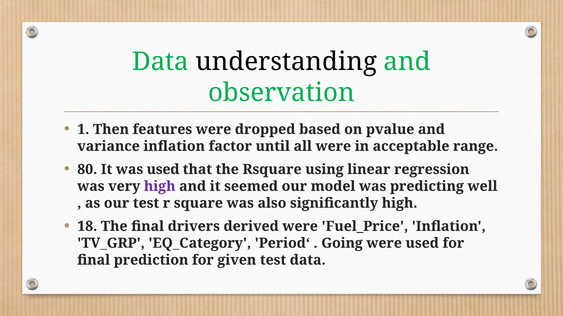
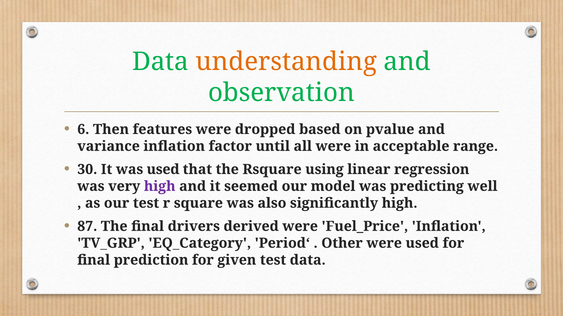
understanding colour: black -> orange
1: 1 -> 6
80: 80 -> 30
18: 18 -> 87
Going: Going -> Other
